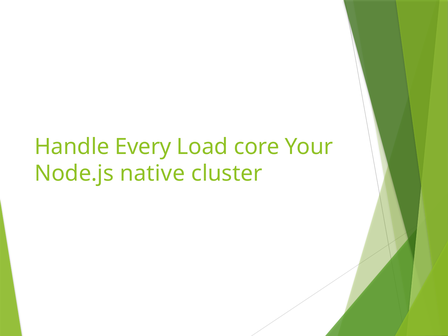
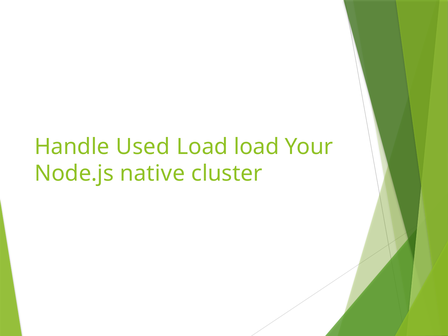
Every: Every -> Used
Load core: core -> load
